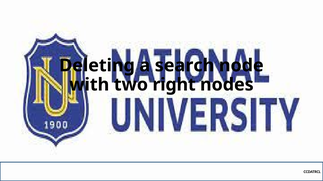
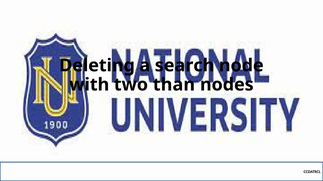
right: right -> than
